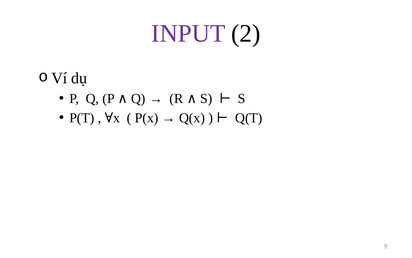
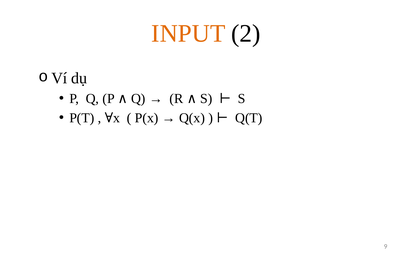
INPUT colour: purple -> orange
